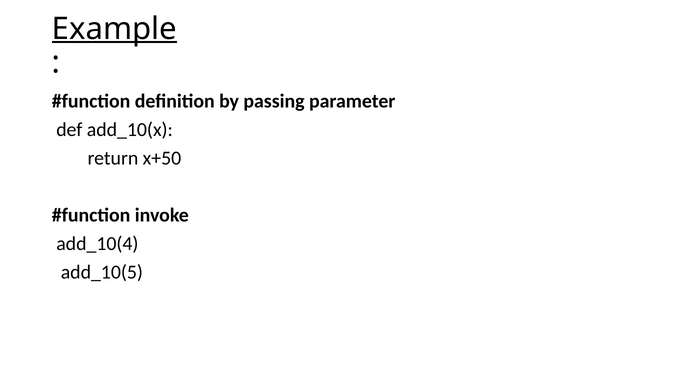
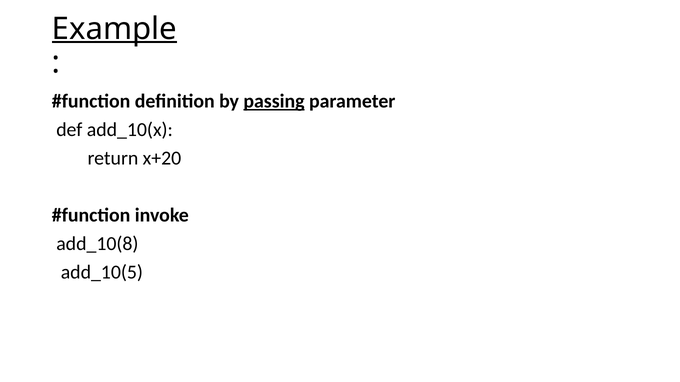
passing underline: none -> present
x+50: x+50 -> x+20
add_10(4: add_10(4 -> add_10(8
